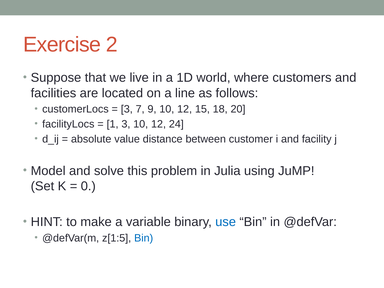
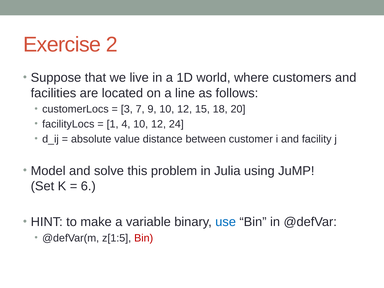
1 3: 3 -> 4
0: 0 -> 6
Bin at (144, 238) colour: blue -> red
